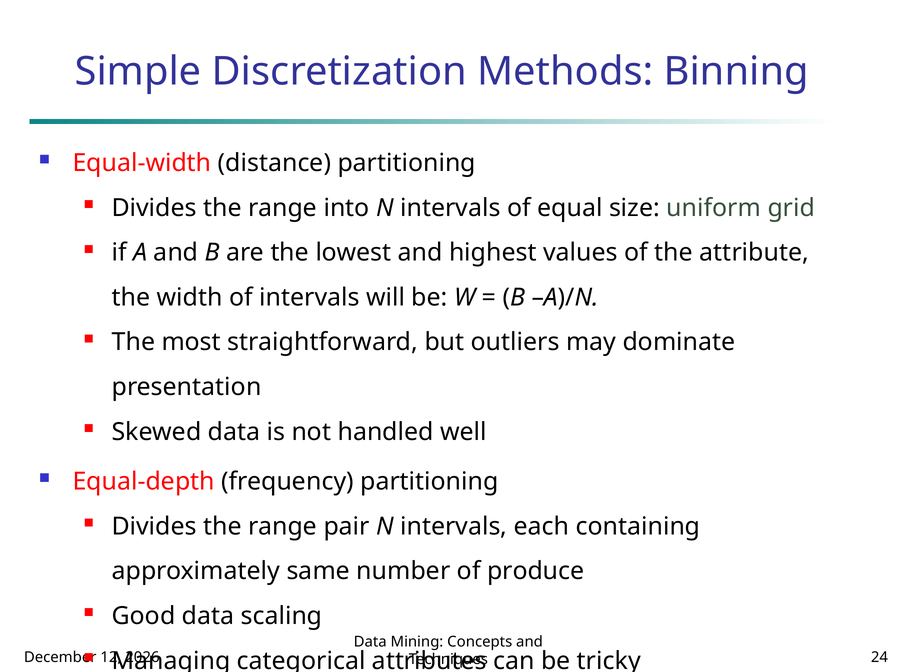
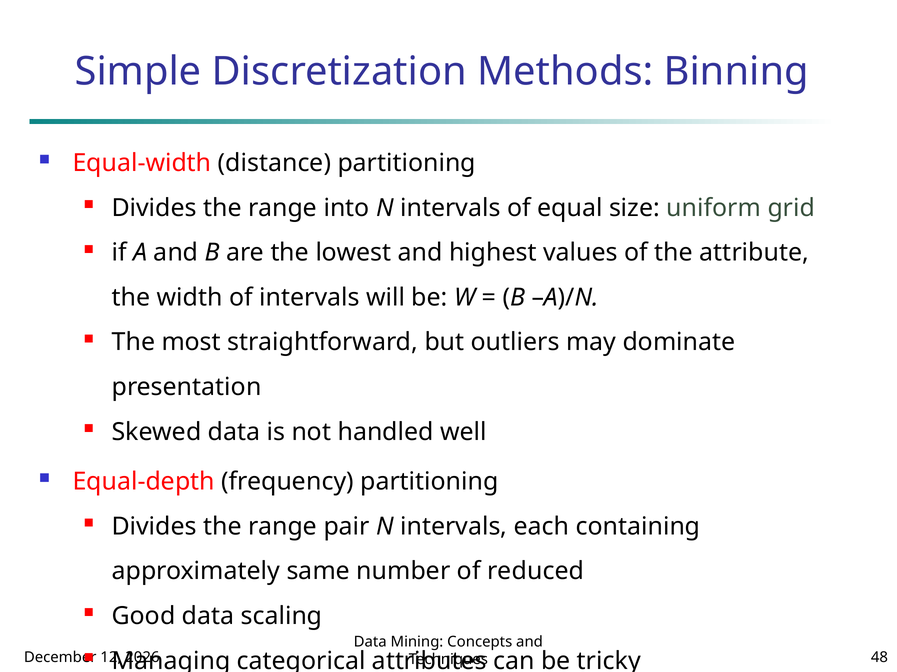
produce: produce -> reduced
24: 24 -> 48
